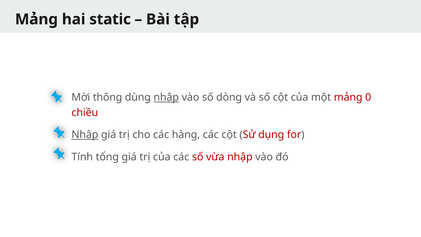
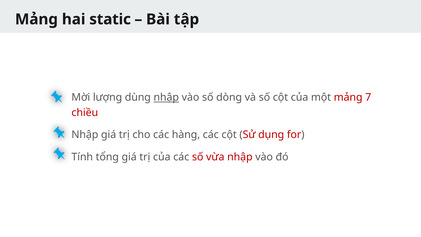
thông: thông -> lượng
0: 0 -> 7
Nhập at (85, 135) underline: present -> none
